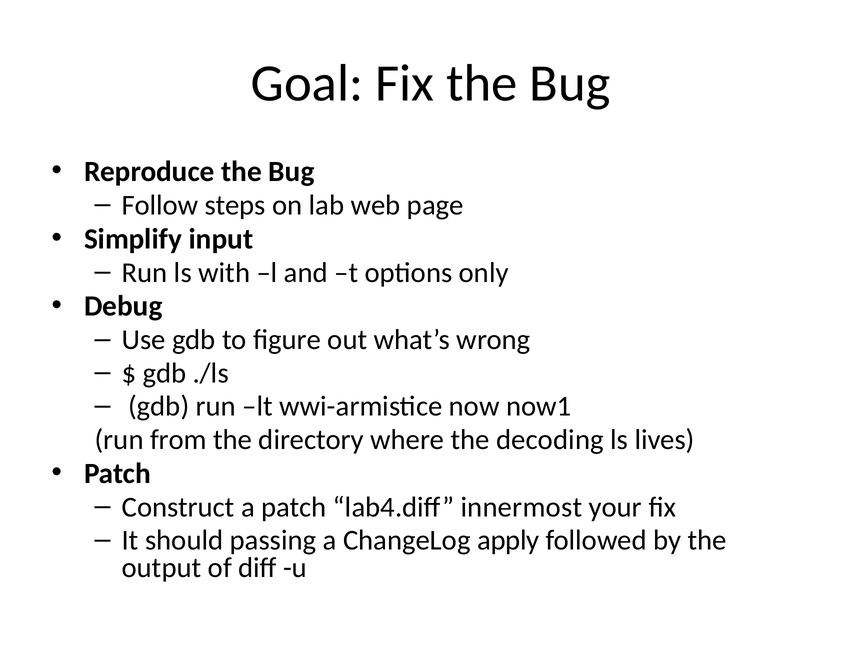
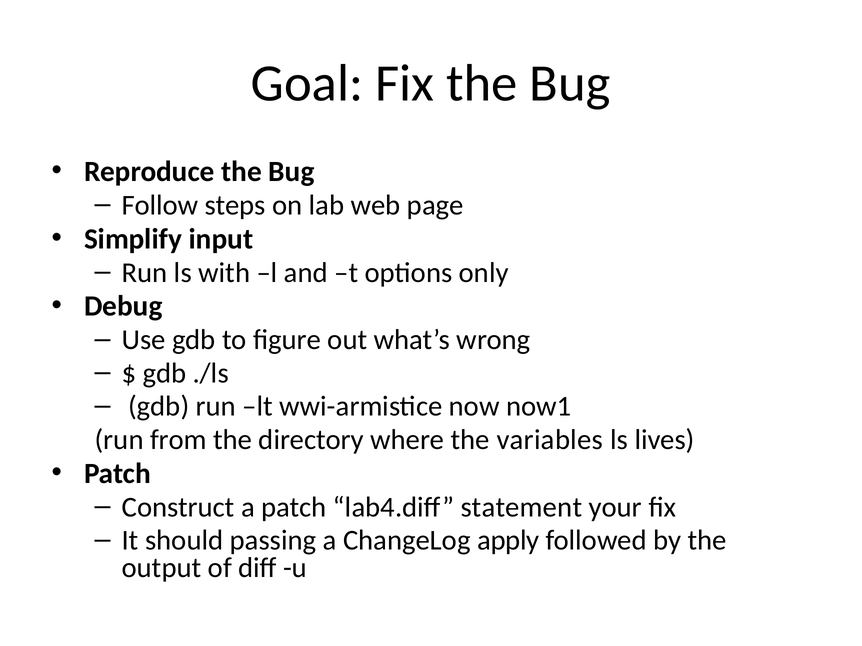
decoding: decoding -> variables
innermost: innermost -> statement
